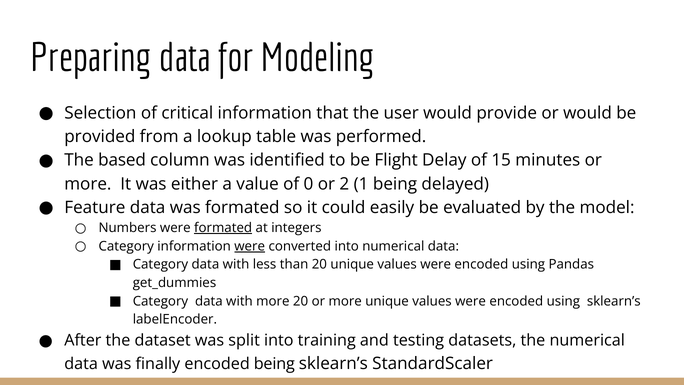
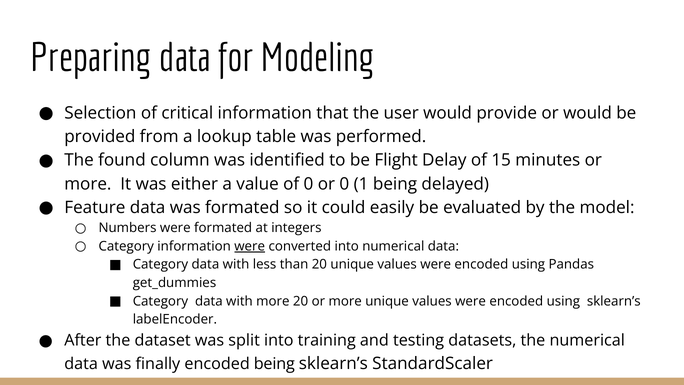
based: based -> found
or 2: 2 -> 0
formated at (223, 228) underline: present -> none
